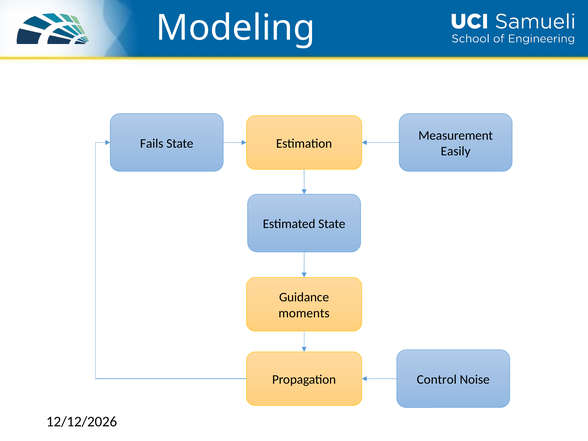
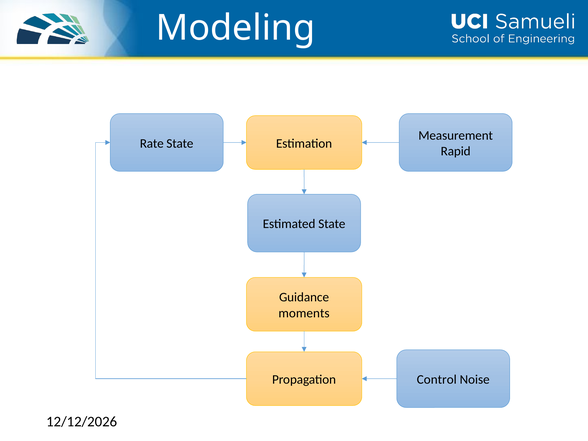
Fails: Fails -> Rate
Easily: Easily -> Rapid
